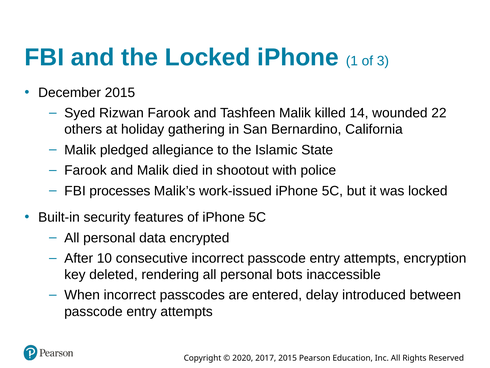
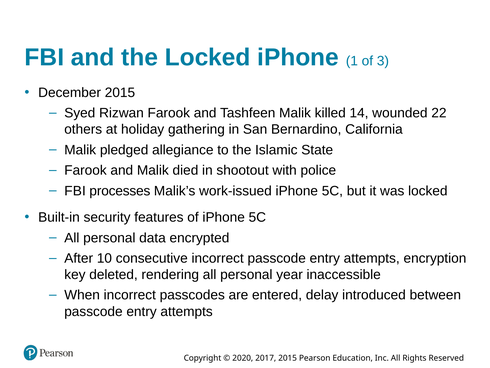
bots: bots -> year
